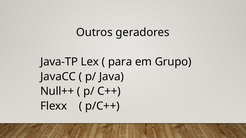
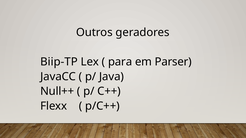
Java-TP: Java-TP -> Biip-TP
Grupo: Grupo -> Parser
